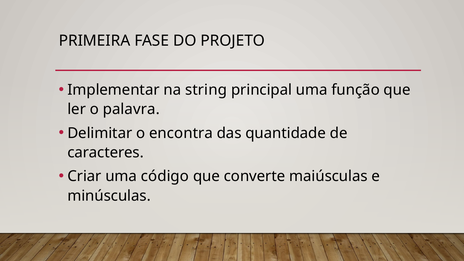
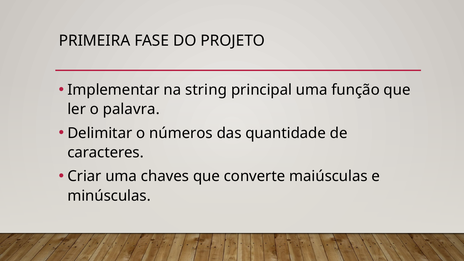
encontra: encontra -> números
código: código -> chaves
